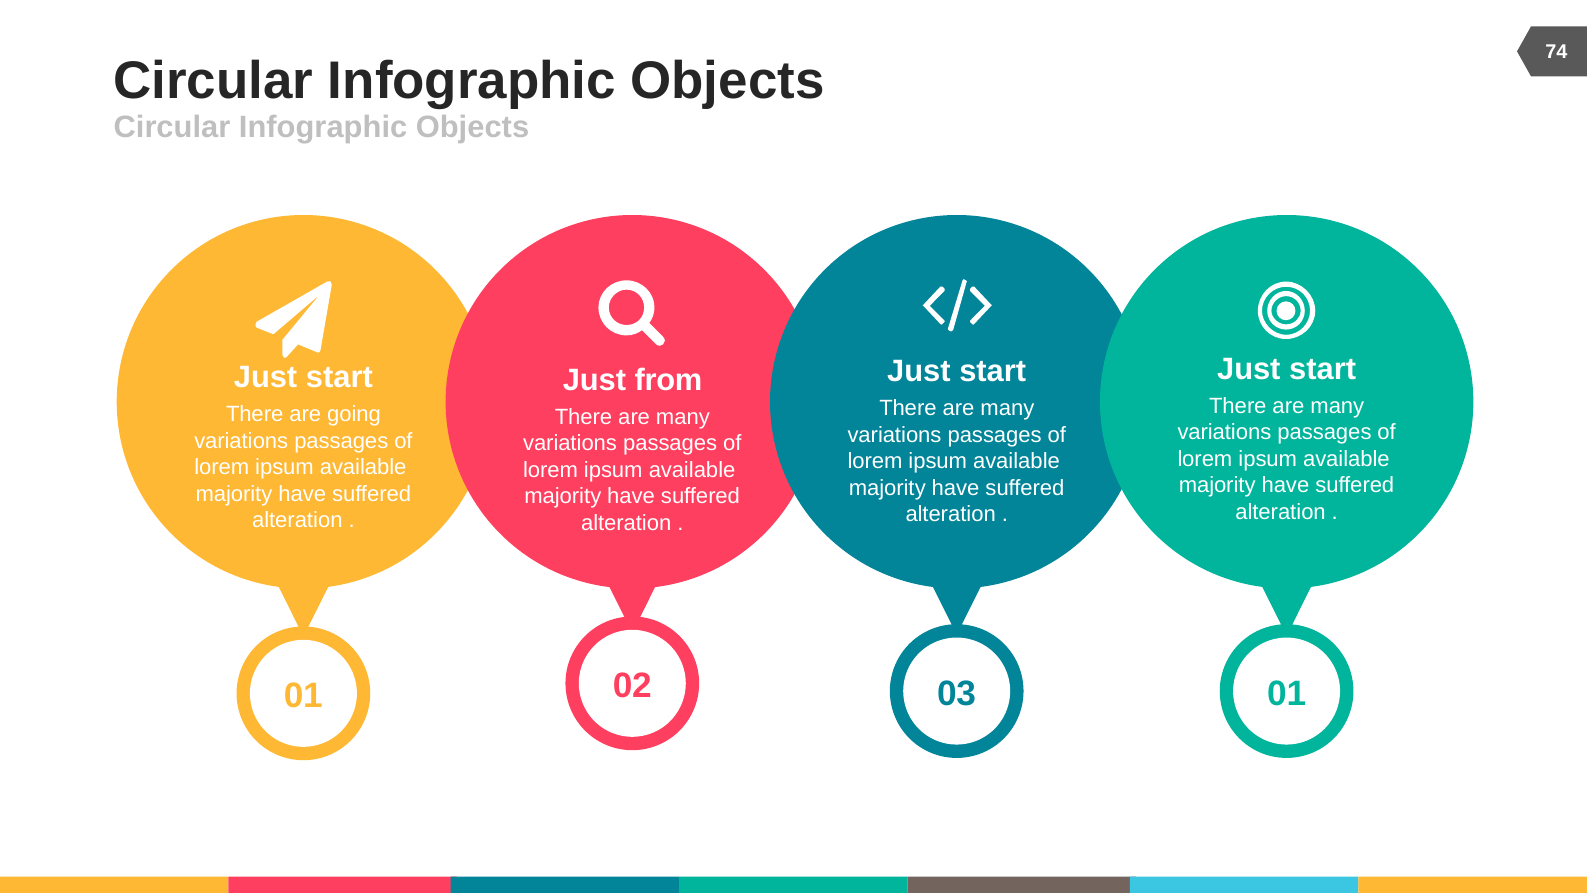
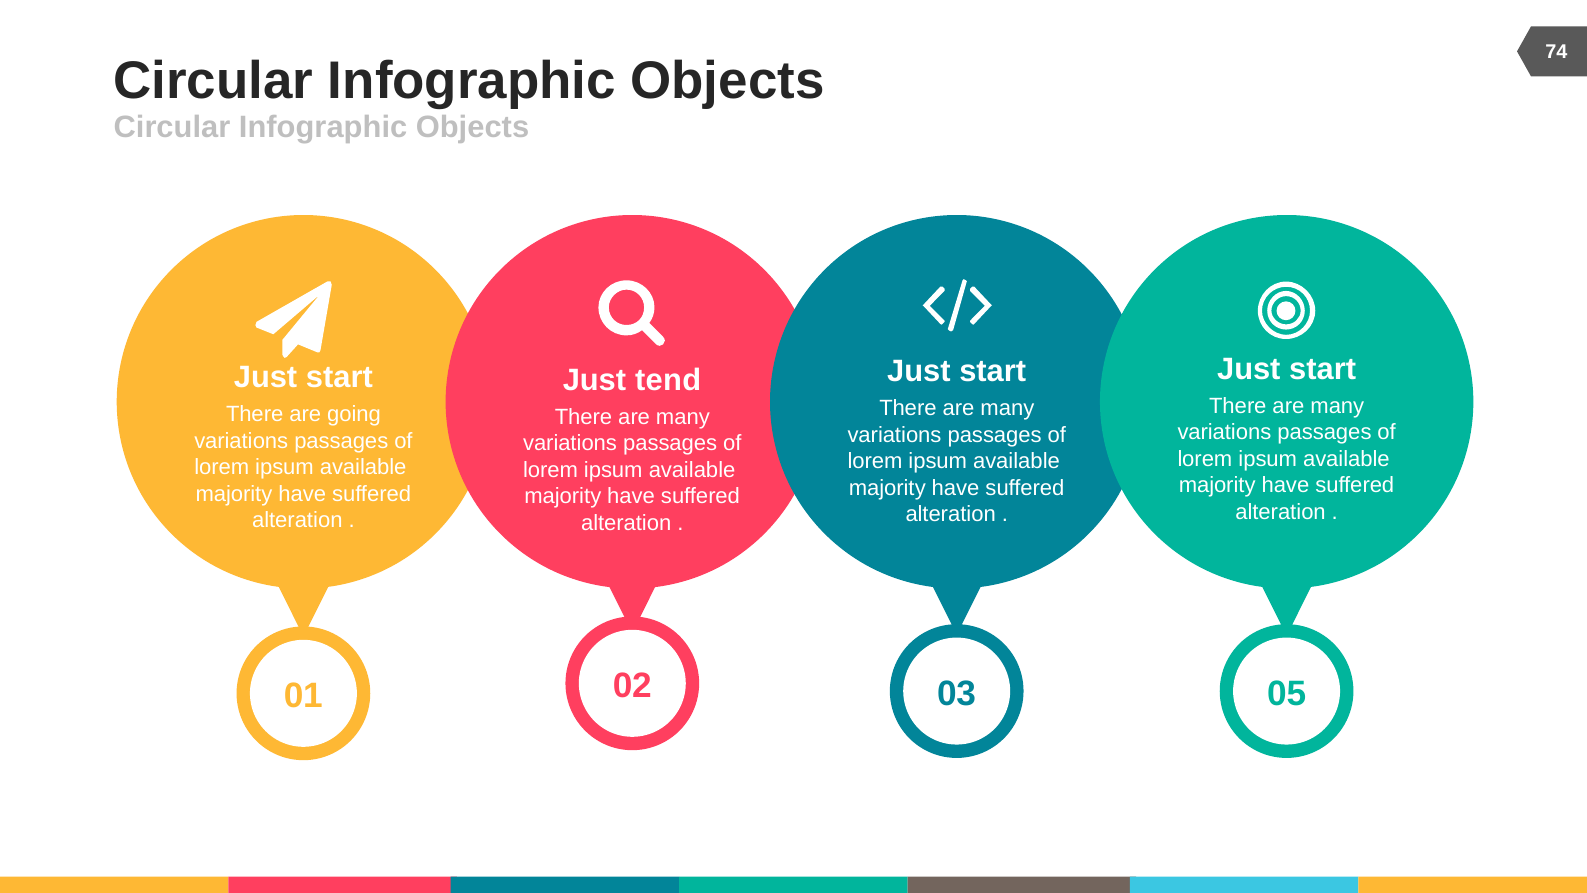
from: from -> tend
02 01: 01 -> 05
